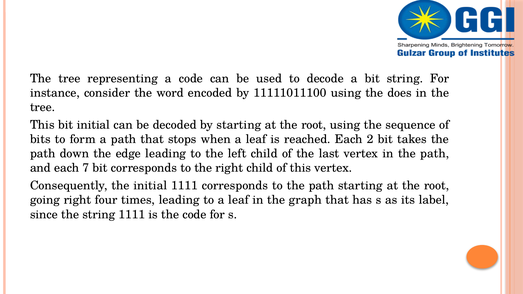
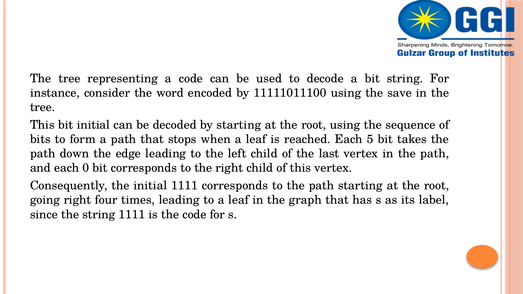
does: does -> save
2: 2 -> 5
7: 7 -> 0
